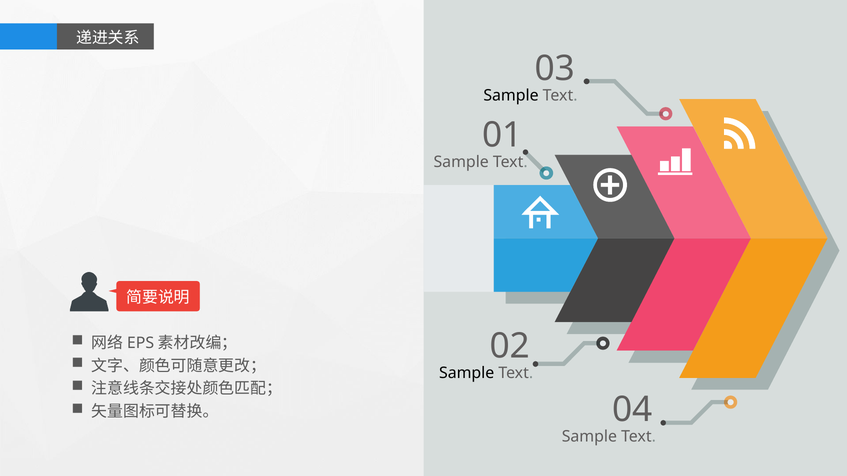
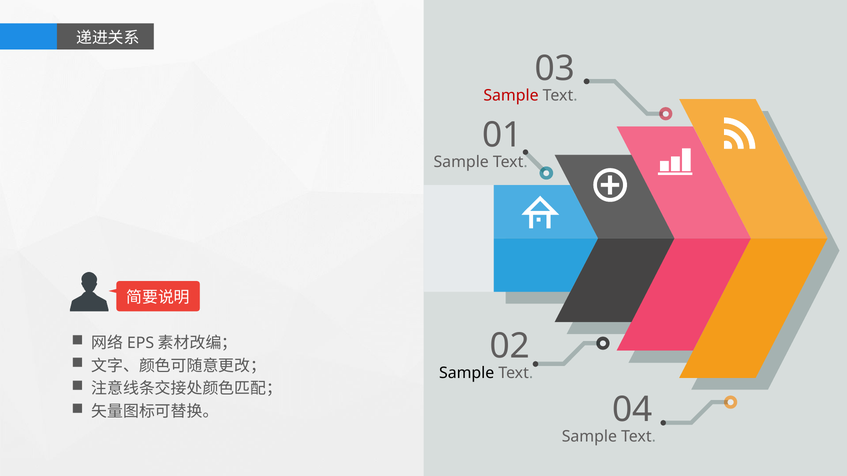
Sample at (511, 96) colour: black -> red
